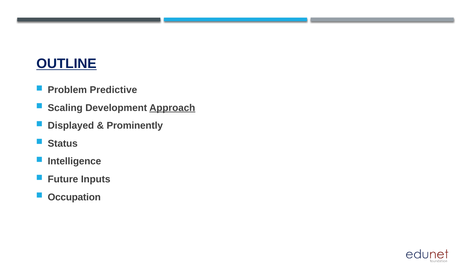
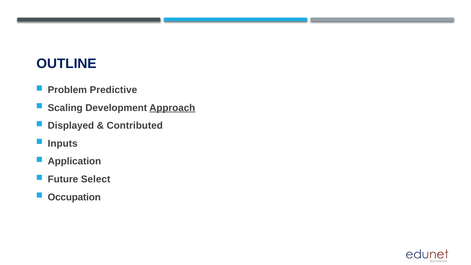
OUTLINE underline: present -> none
Prominently: Prominently -> Contributed
Status: Status -> Inputs
Intelligence: Intelligence -> Application
Inputs: Inputs -> Select
